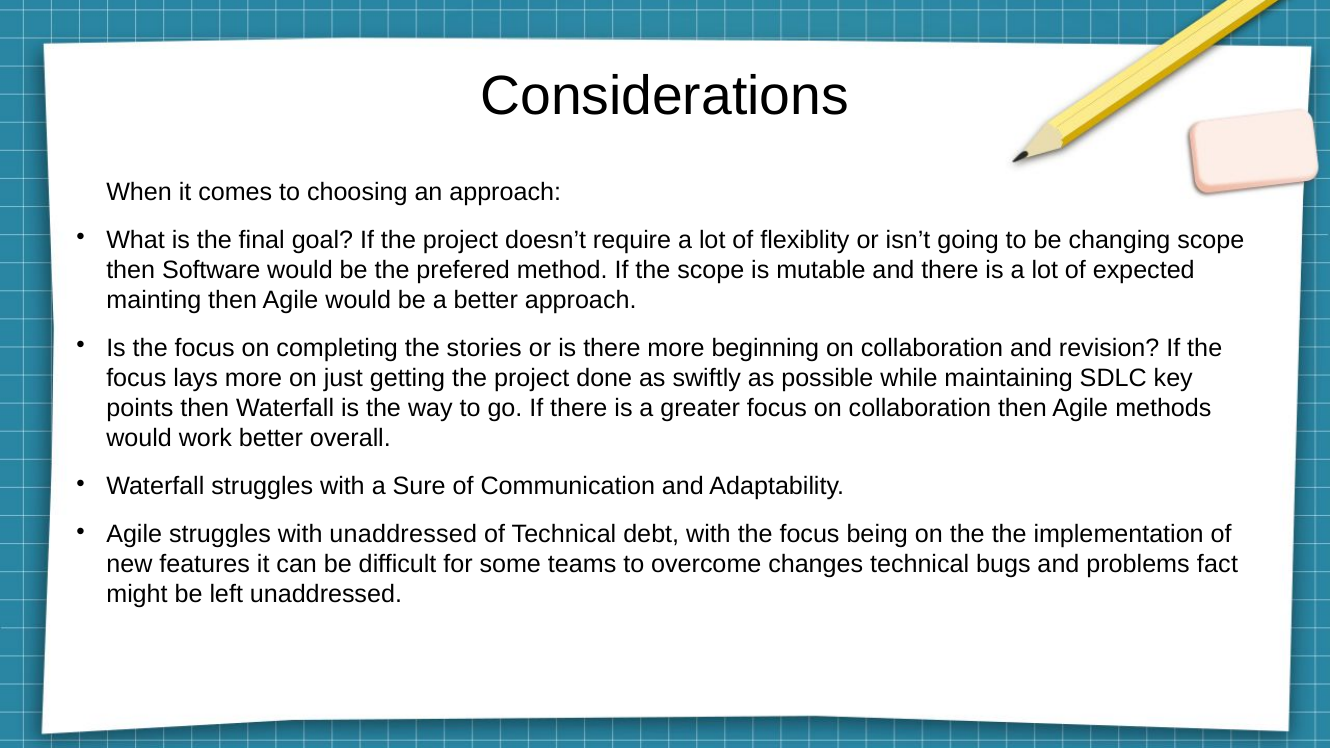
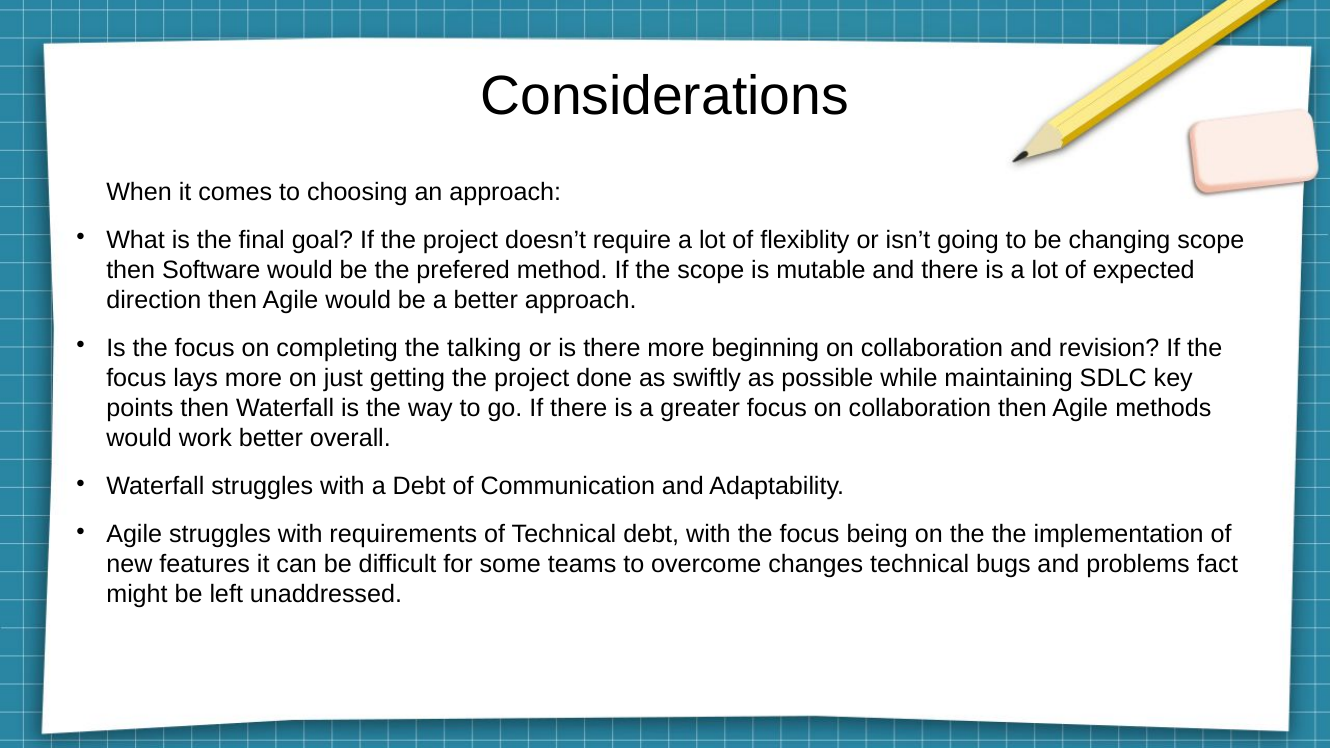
mainting: mainting -> direction
stories: stories -> talking
a Sure: Sure -> Debt
with unaddressed: unaddressed -> requirements
